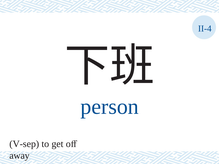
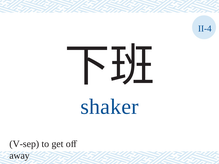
person: person -> shaker
